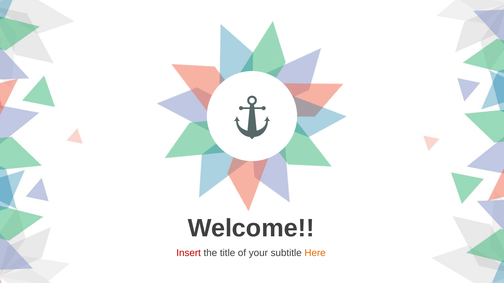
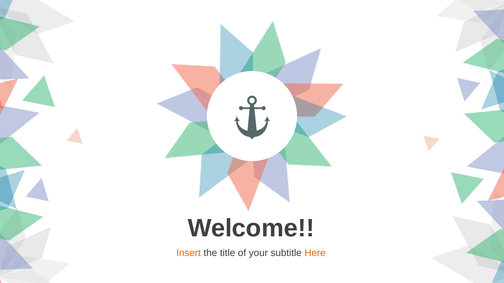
Insert colour: red -> orange
